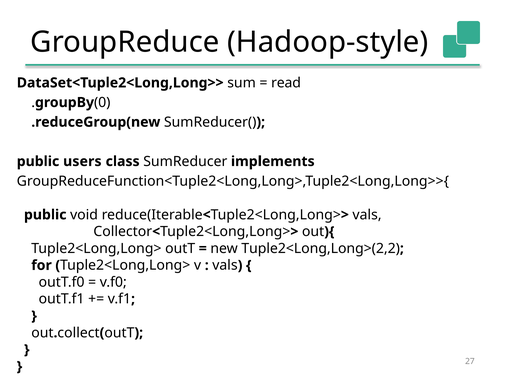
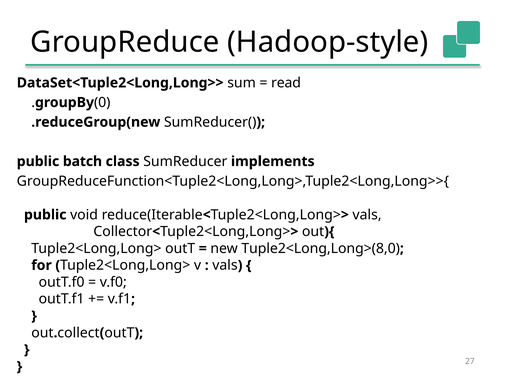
users: users -> batch
Tuple2<Long,Long>(2,2: Tuple2<Long,Long>(2,2 -> Tuple2<Long,Long>(8,0
